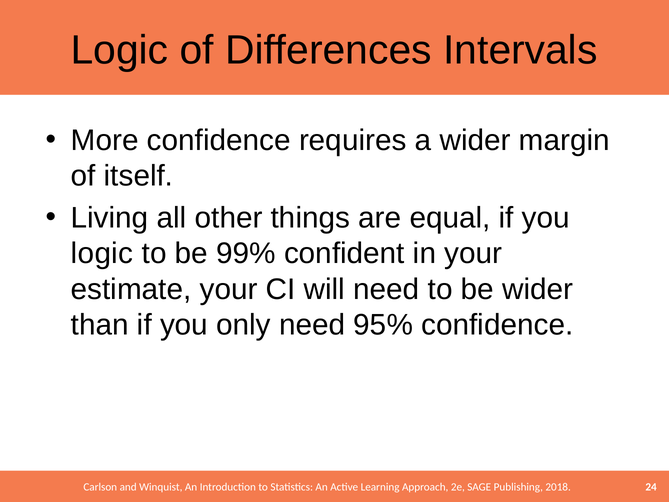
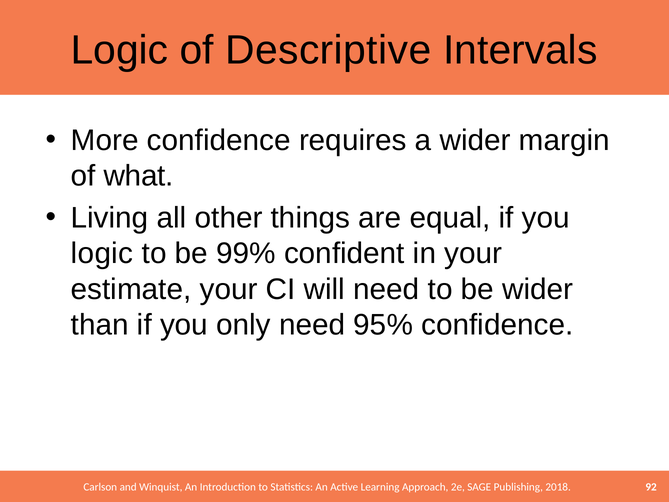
Differences: Differences -> Descriptive
itself: itself -> what
24: 24 -> 92
